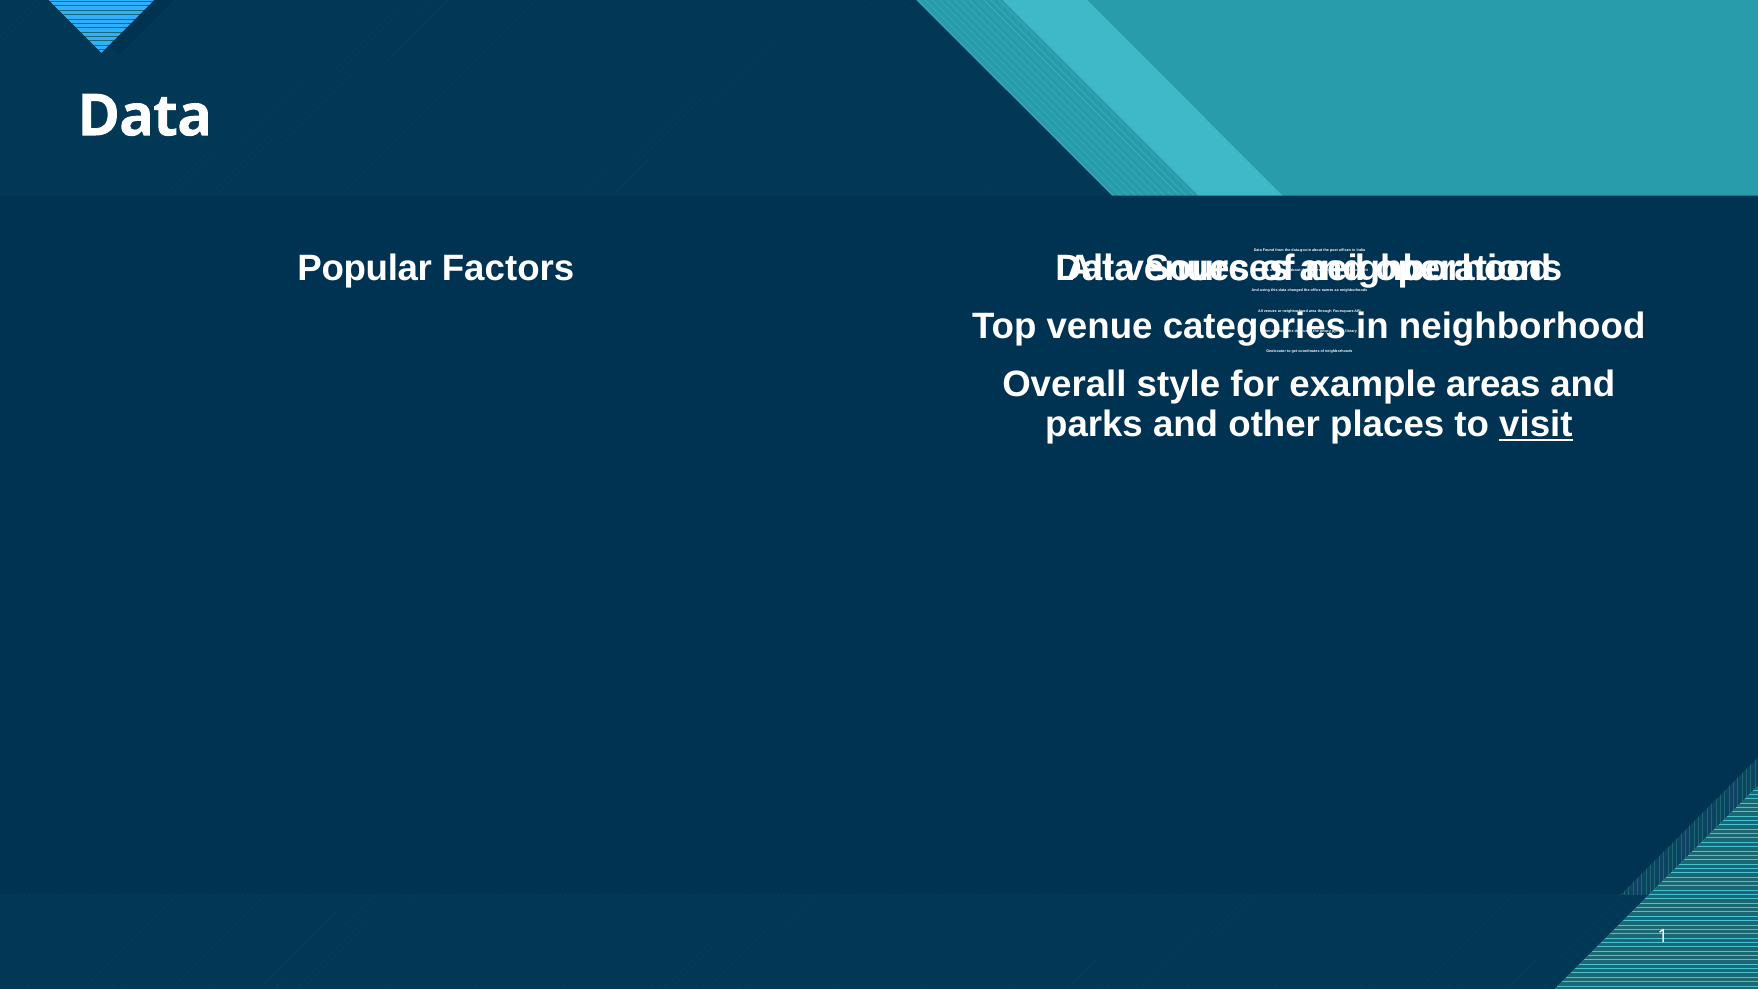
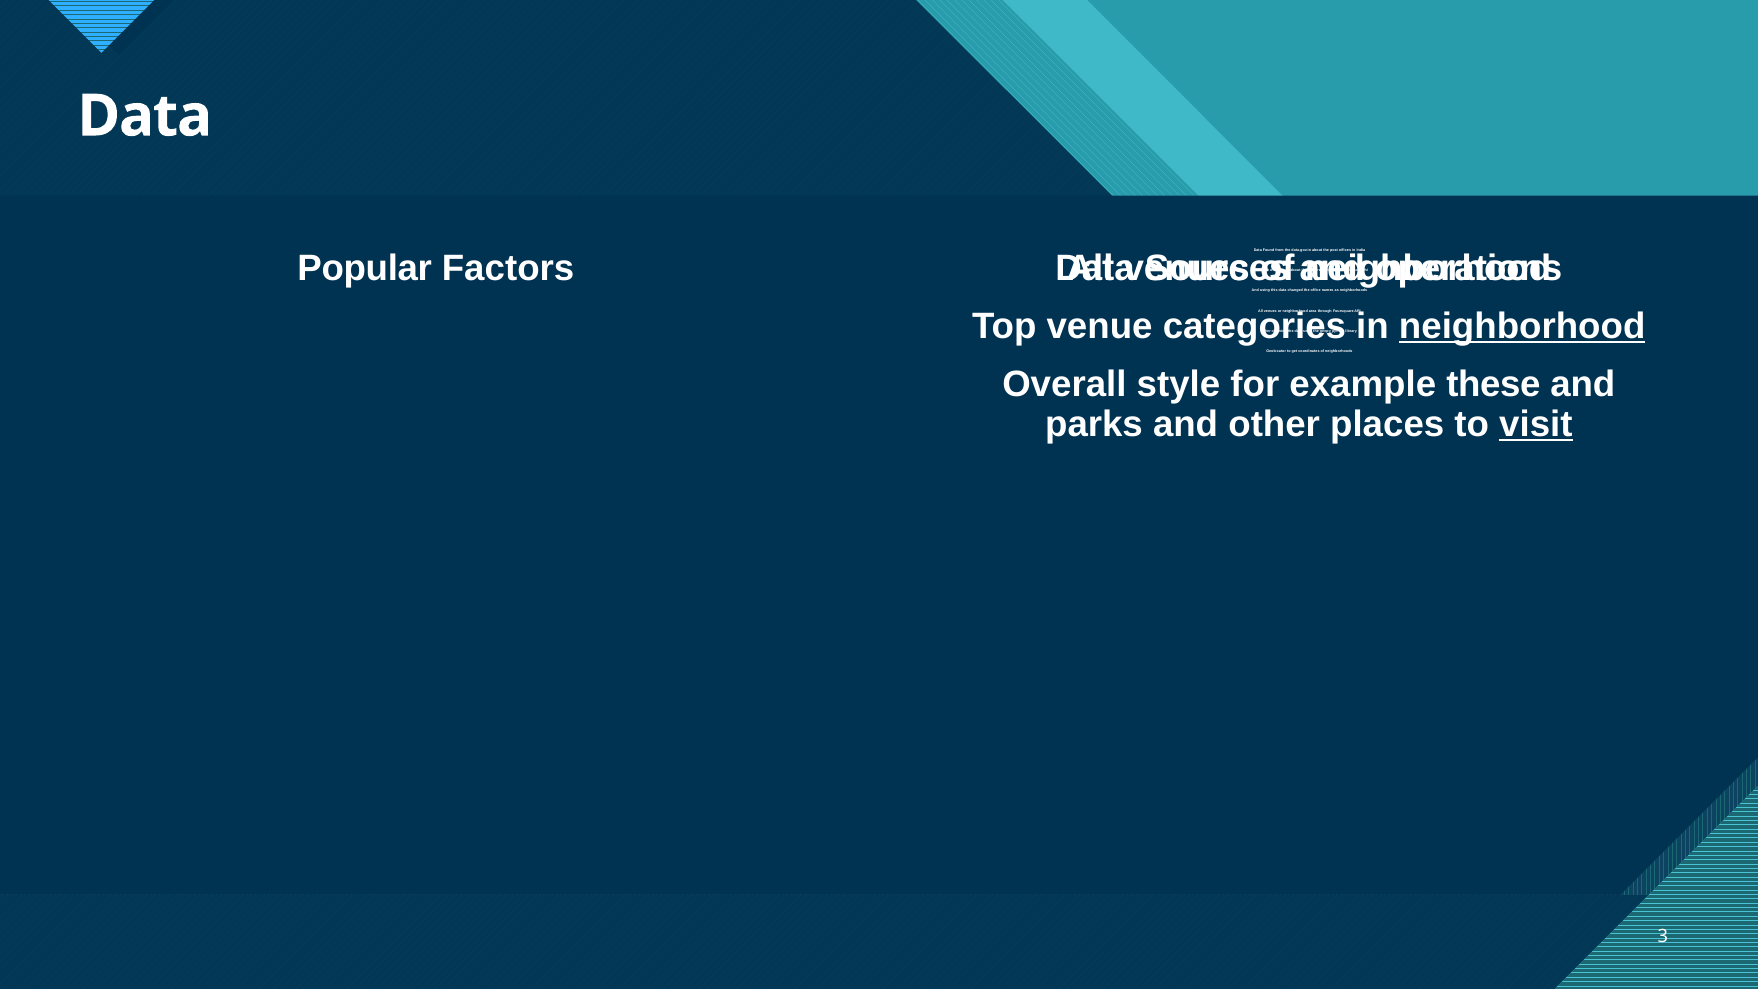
neighborhood at (1522, 326) underline: none -> present
areas: areas -> these
1: 1 -> 3
